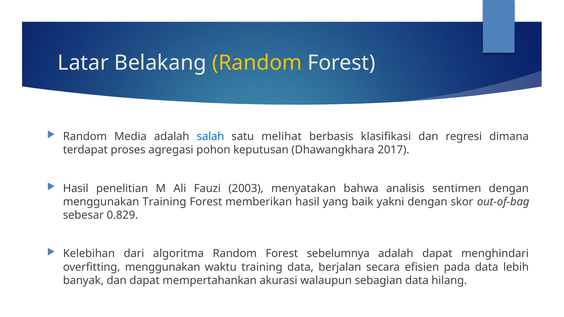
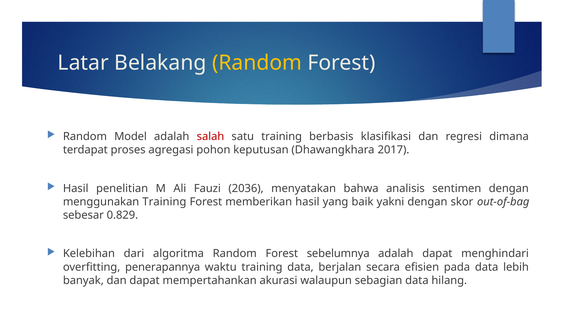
Media: Media -> Model
salah colour: blue -> red
satu melihat: melihat -> training
2003: 2003 -> 2036
overfitting menggunakan: menggunakan -> penerapannya
